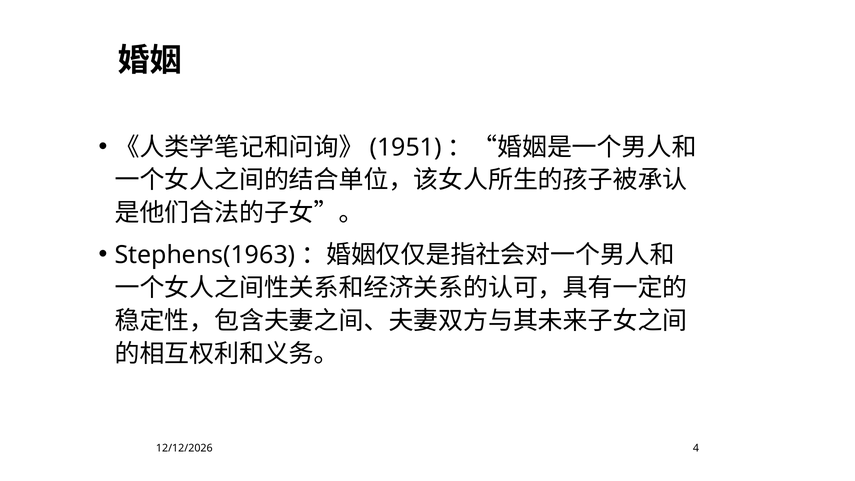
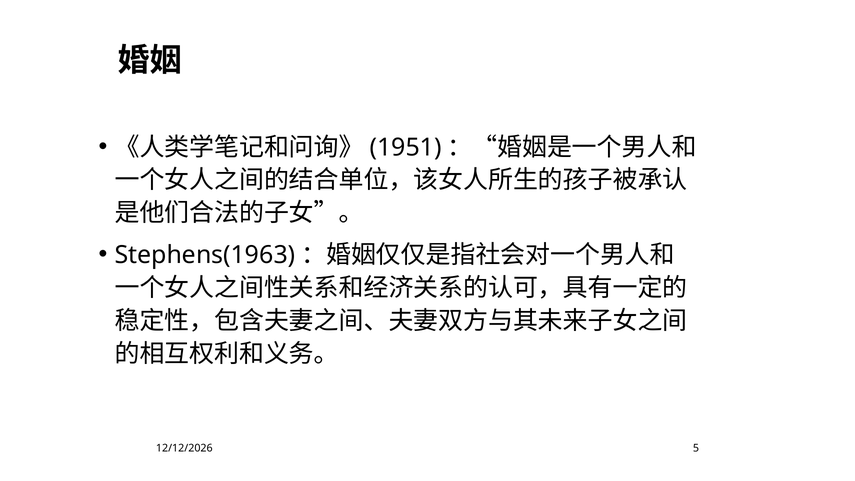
4: 4 -> 5
